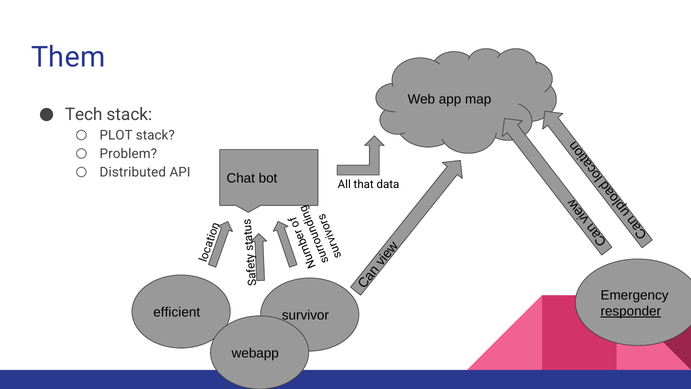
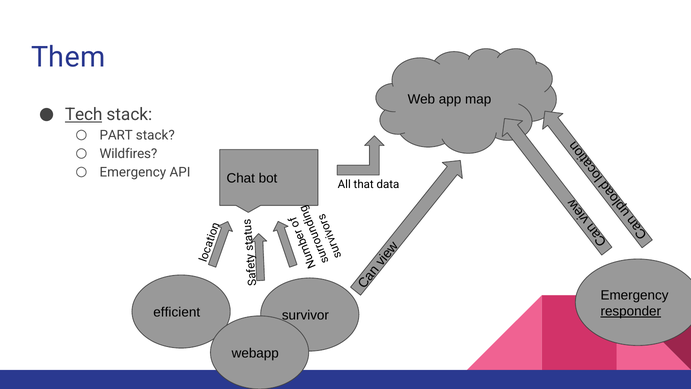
Tech underline: none -> present
PLOT: PLOT -> PART
Problem: Problem -> Wildfires
Distributed at (133, 172): Distributed -> Emergency
